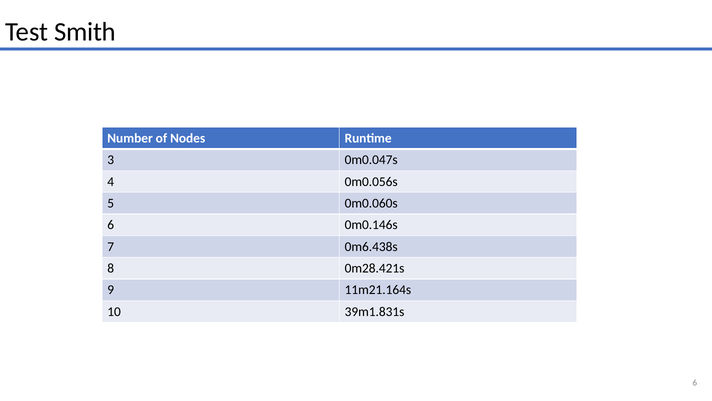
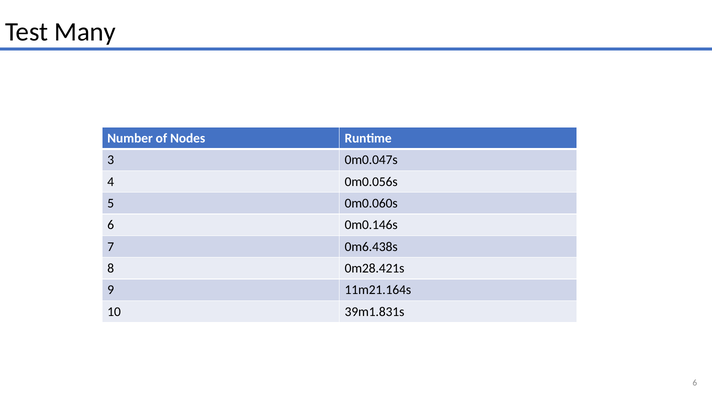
Smith: Smith -> Many
